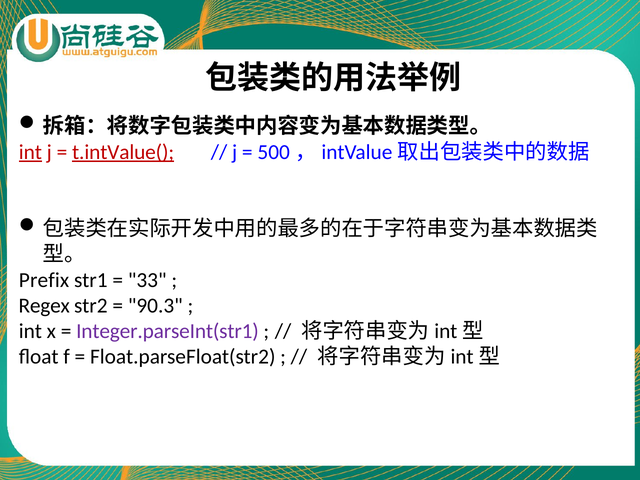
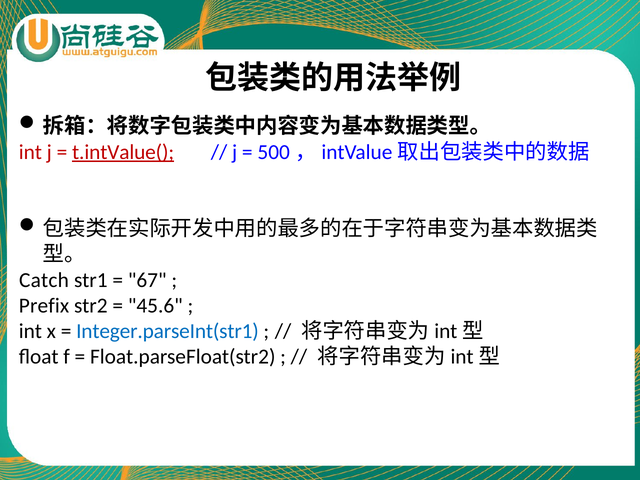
int at (30, 152) underline: present -> none
Prefix: Prefix -> Catch
33: 33 -> 67
Regex: Regex -> Prefix
90.3: 90.3 -> 45.6
Integer.parseInt(str1 colour: purple -> blue
